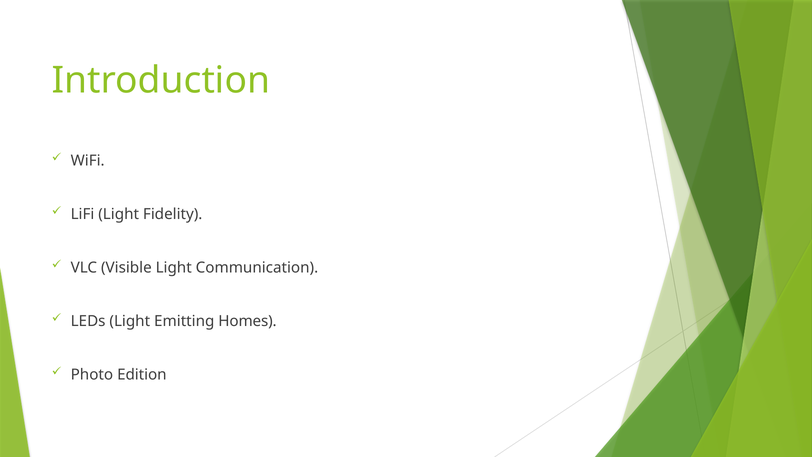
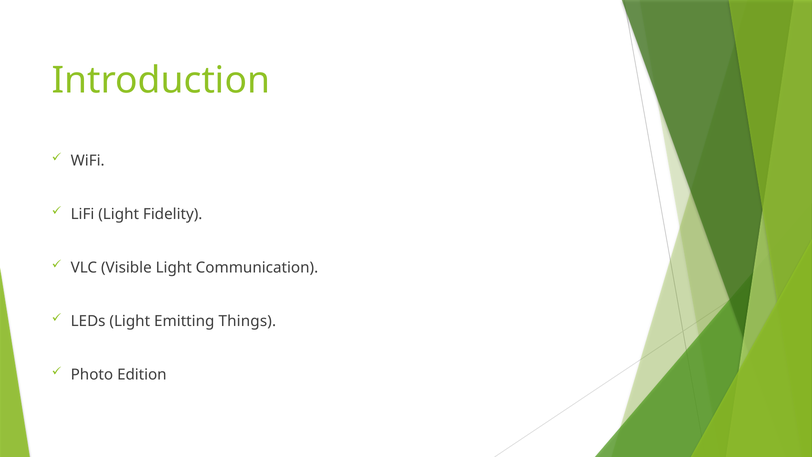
Homes: Homes -> Things
